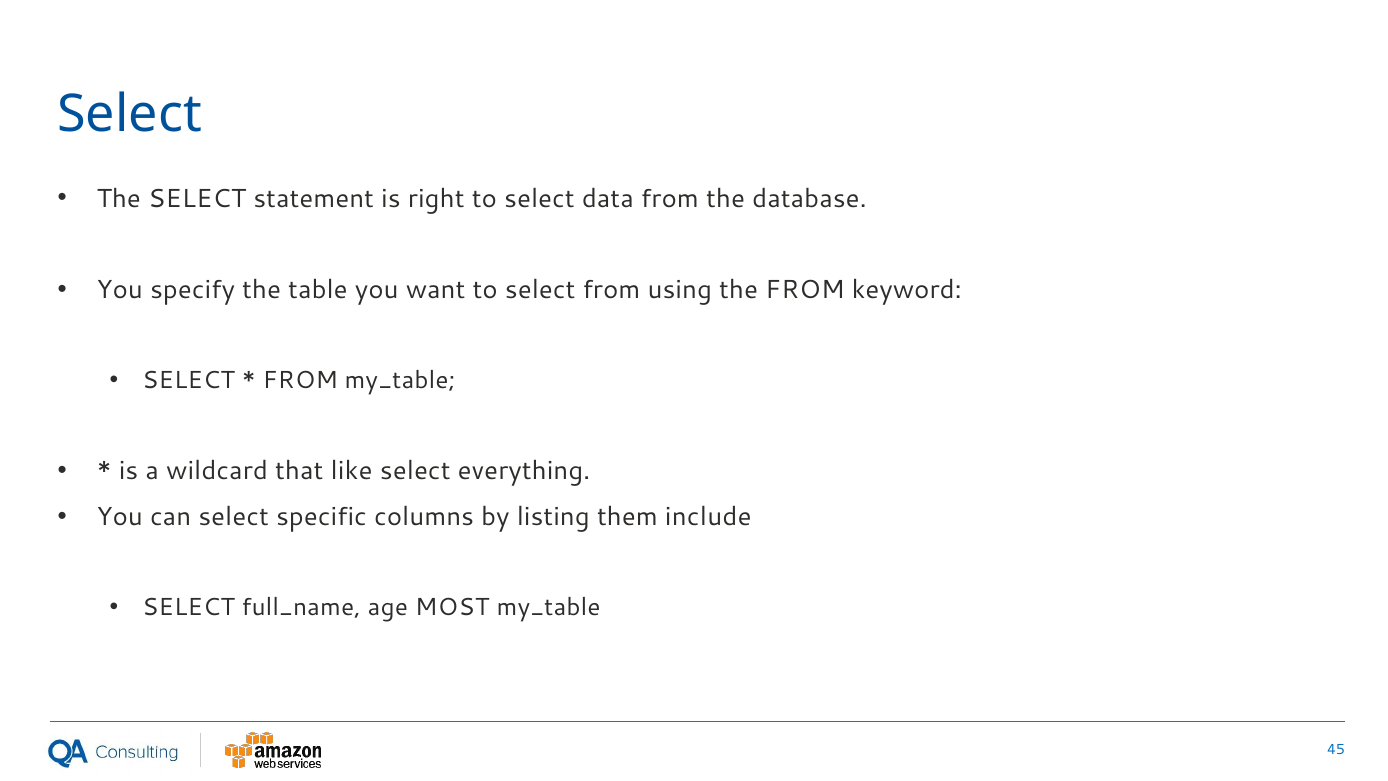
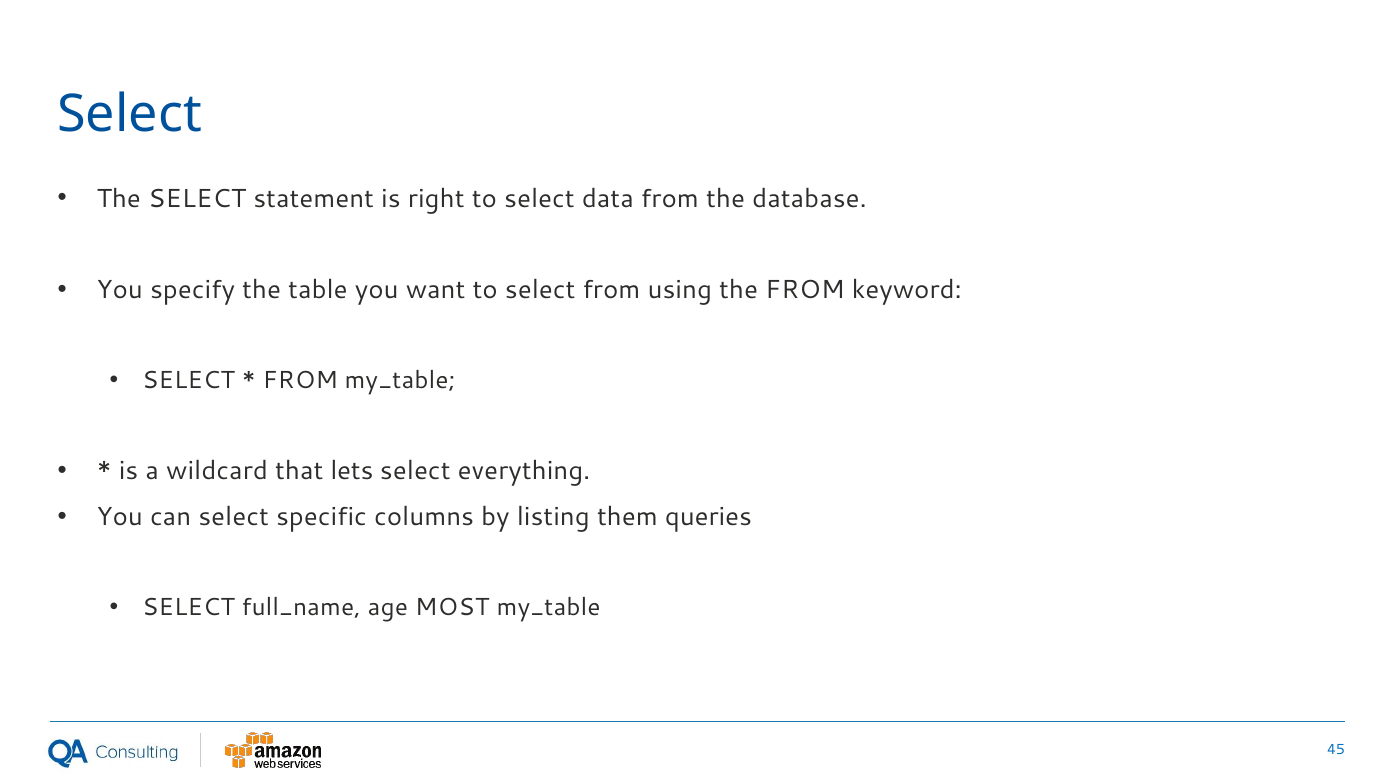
like: like -> lets
include: include -> queries
